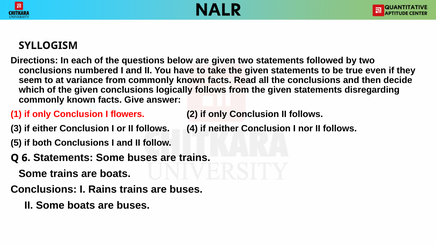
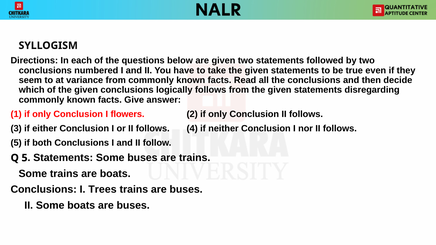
Q 6: 6 -> 5
Rains: Rains -> Trees
